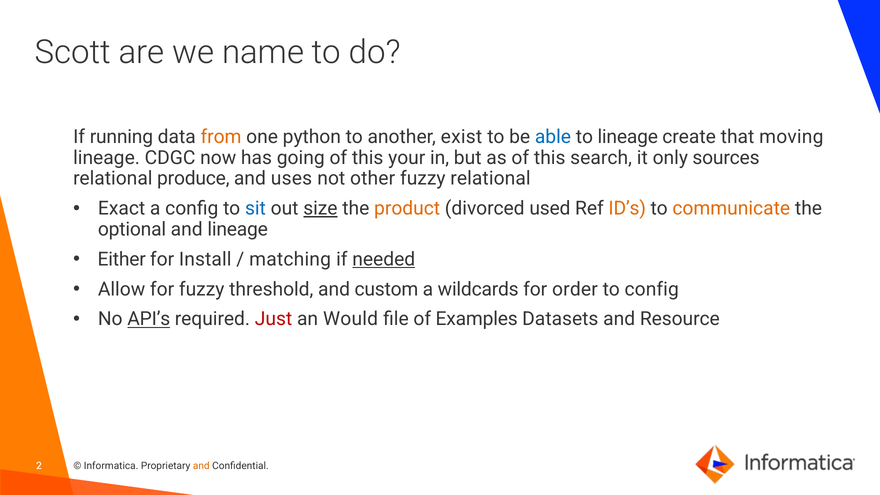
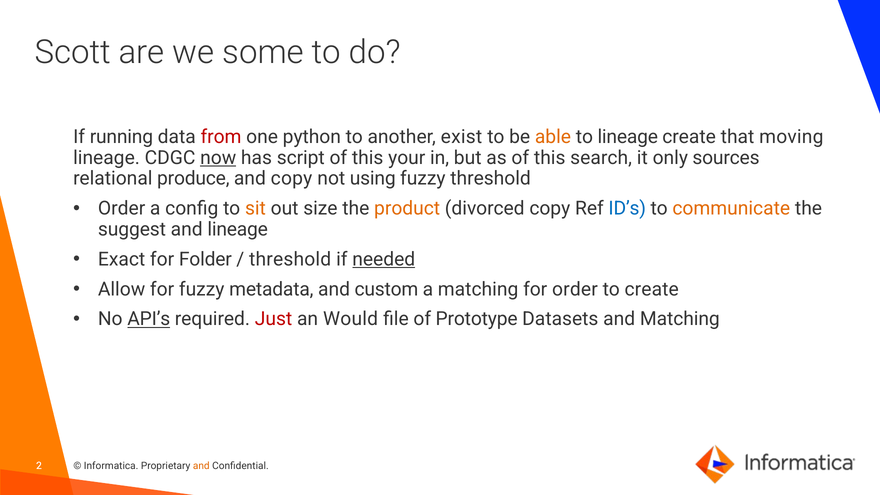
name: name -> some
from colour: orange -> red
able colour: blue -> orange
now underline: none -> present
going: going -> script
and uses: uses -> copy
other: other -> using
fuzzy relational: relational -> threshold
Exact at (122, 209): Exact -> Order
sit colour: blue -> orange
size underline: present -> none
divorced used: used -> copy
ID’s colour: orange -> blue
optional: optional -> suggest
Either: Either -> Exact
Install: Install -> Folder
matching at (290, 259): matching -> threshold
threshold: threshold -> metadata
a wildcards: wildcards -> matching
to config: config -> create
Examples: Examples -> Prototype
and Resource: Resource -> Matching
